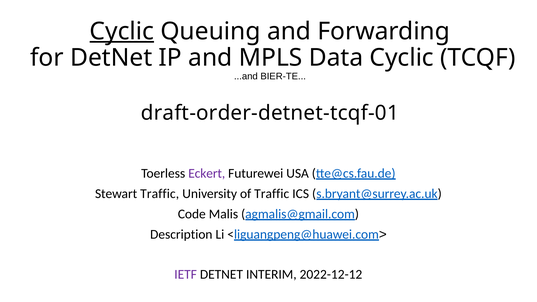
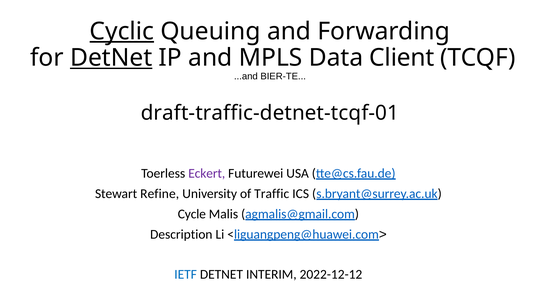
DetNet at (111, 58) underline: none -> present
Data Cyclic: Cyclic -> Client
draft-order-detnet-tcqf-01: draft-order-detnet-tcqf-01 -> draft-traffic-detnet-tcqf-01
Stewart Traffic: Traffic -> Refine
Code: Code -> Cycle
IETF colour: purple -> blue
